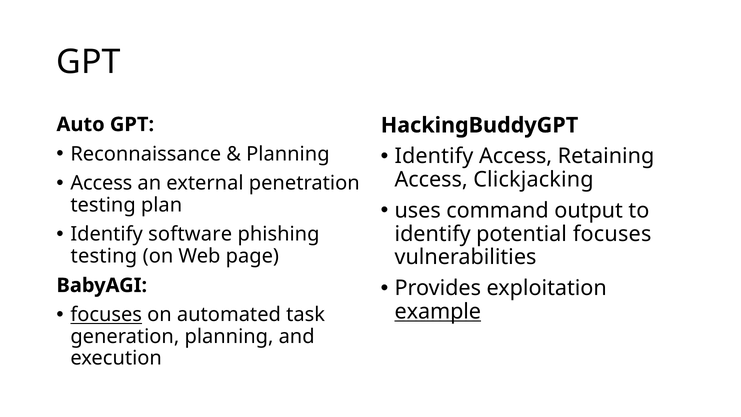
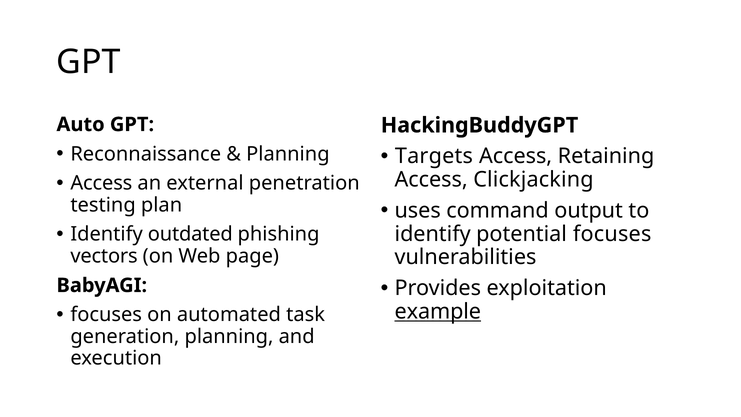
Identify at (434, 156): Identify -> Targets
software: software -> outdated
testing at (104, 256): testing -> vectors
focuses at (106, 315) underline: present -> none
